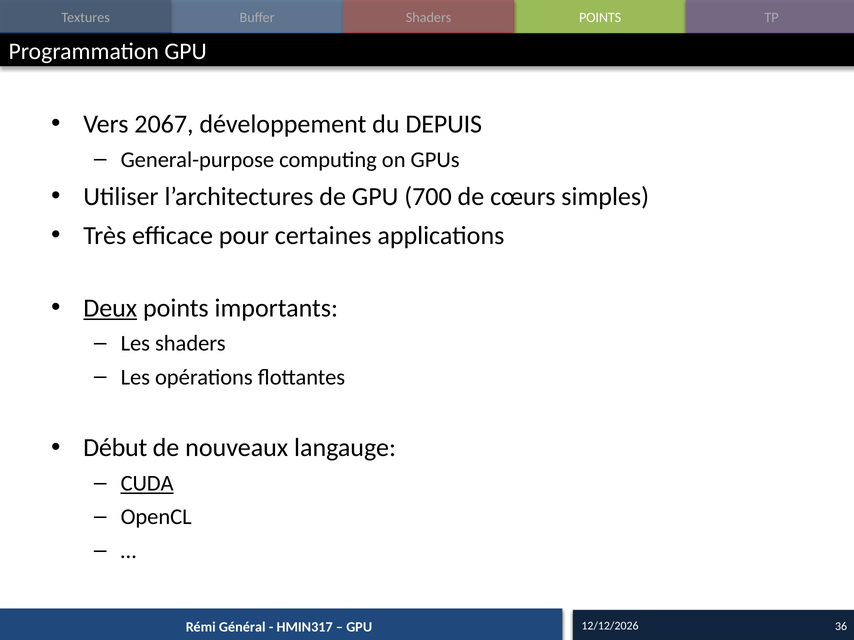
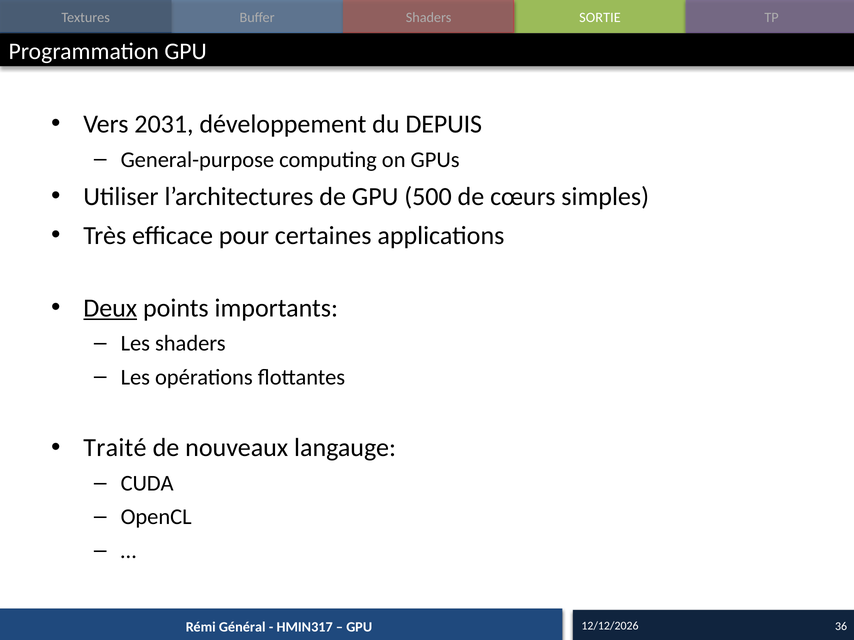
POINTS at (600, 17): POINTS -> SORTIE
2067: 2067 -> 2031
700: 700 -> 500
Début: Début -> Traité
CUDA underline: present -> none
